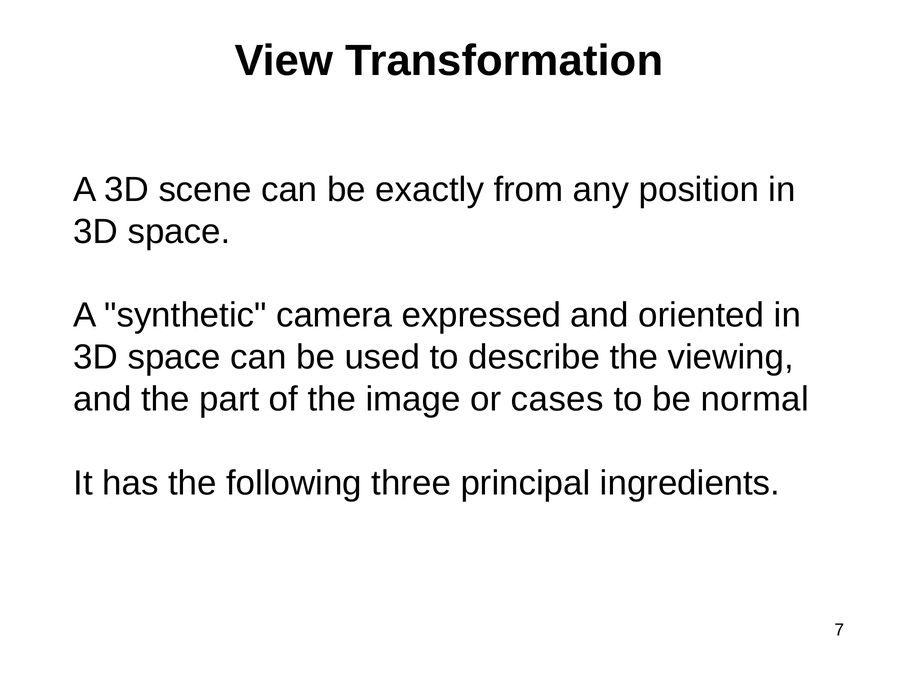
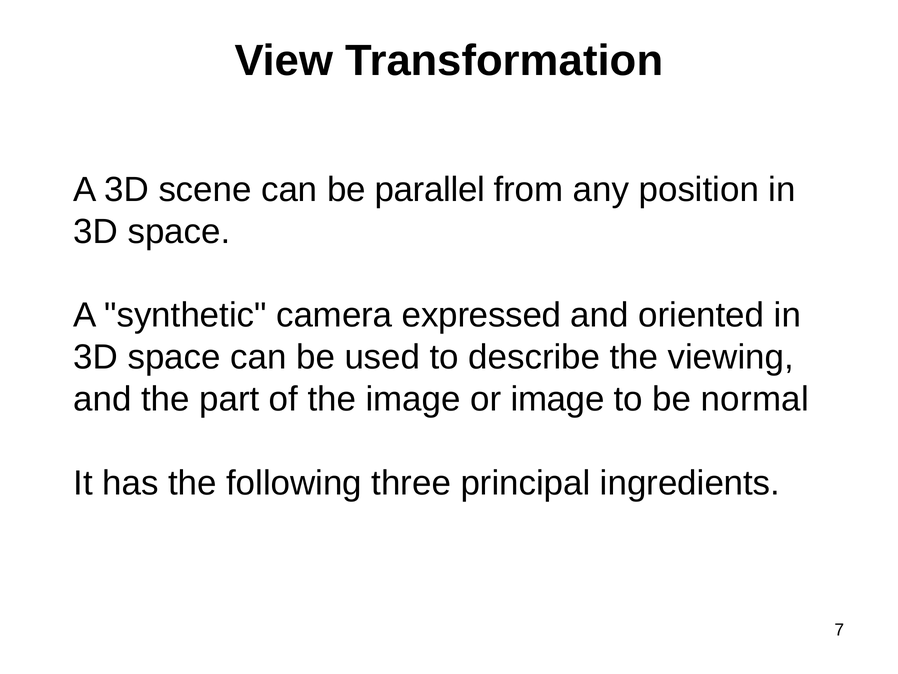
exactly: exactly -> parallel
or cases: cases -> image
